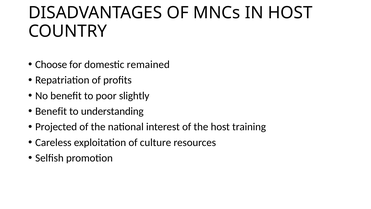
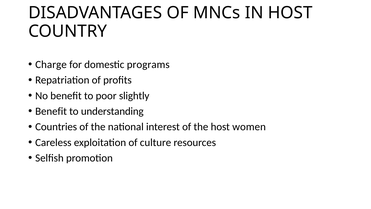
Choose: Choose -> Charge
remained: remained -> programs
Projected: Projected -> Countries
training: training -> women
